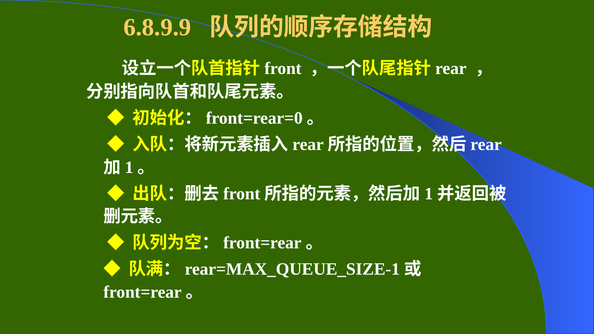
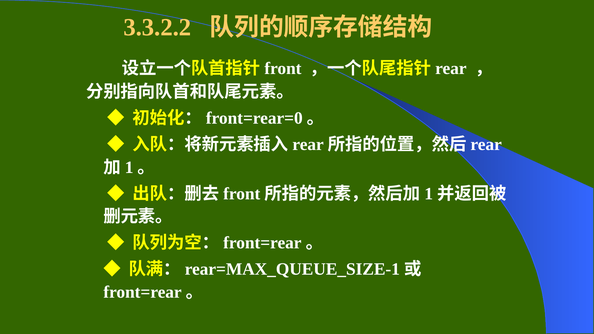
6.8.9.9: 6.8.9.9 -> 3.3.2.2
